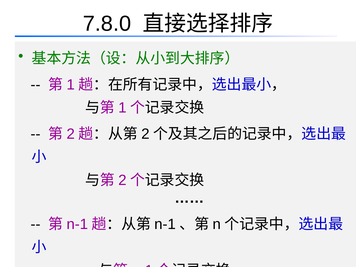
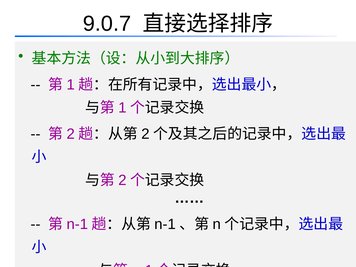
7.8.0: 7.8.0 -> 9.0.7
